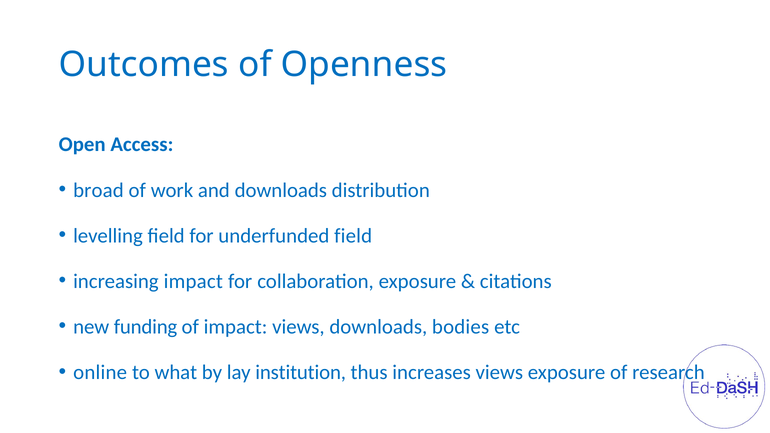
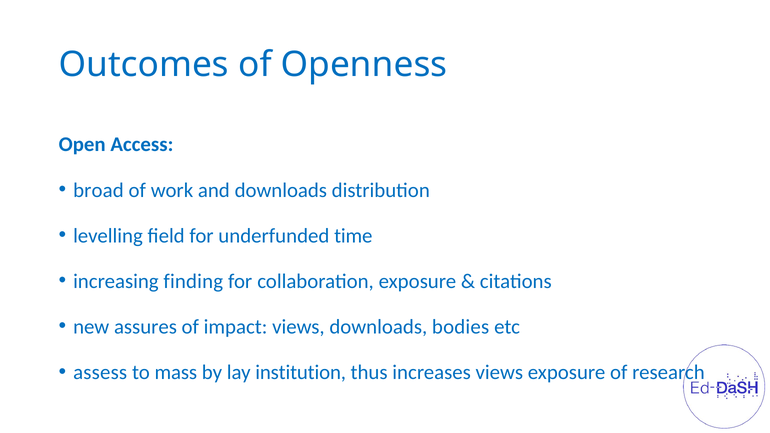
underfunded field: field -> time
increasing impact: impact -> finding
funding: funding -> assures
online: online -> assess
what: what -> mass
